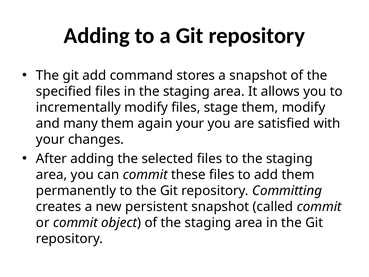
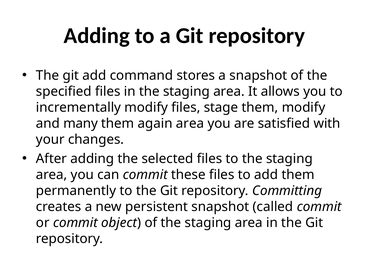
again your: your -> area
